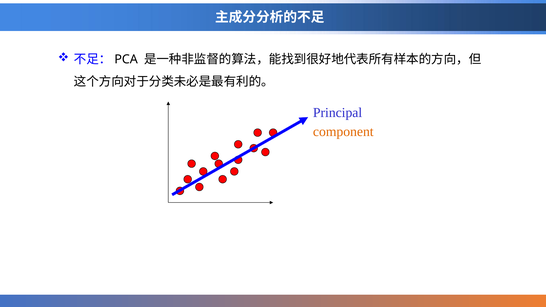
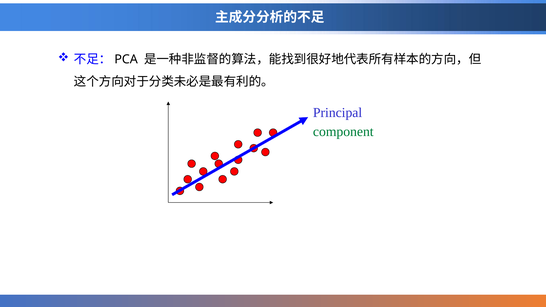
component colour: orange -> green
